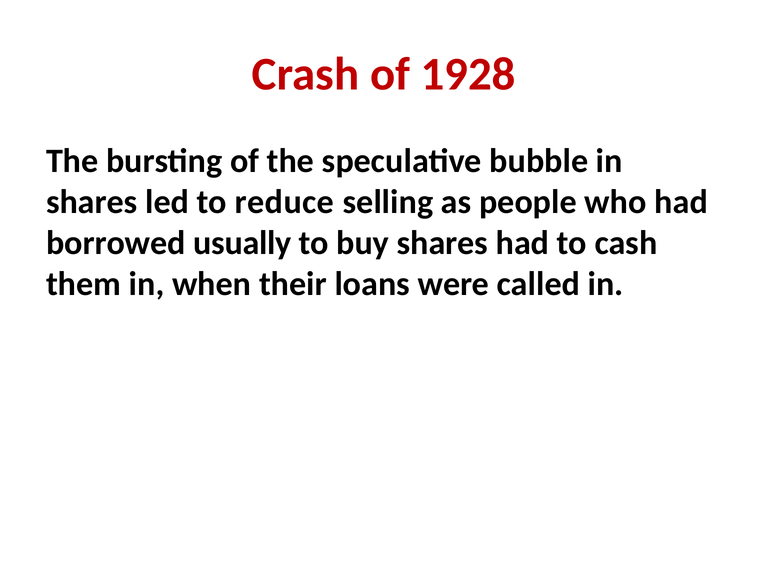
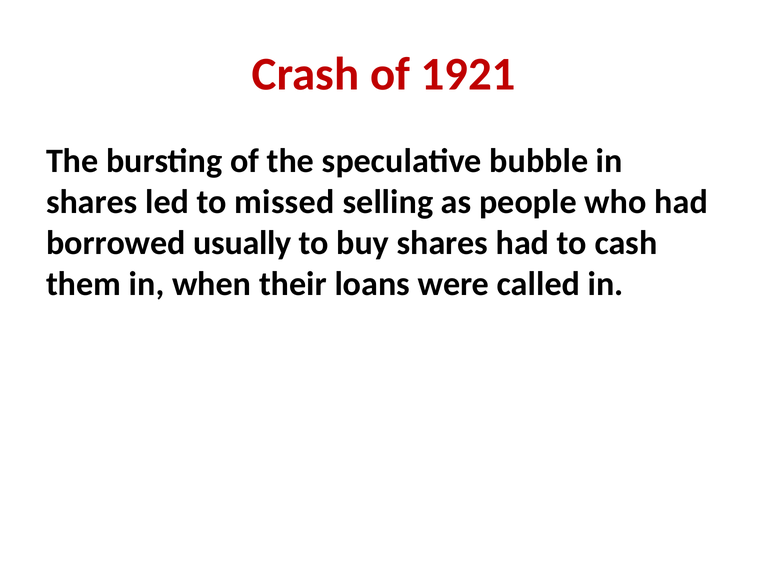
1928: 1928 -> 1921
reduce: reduce -> missed
